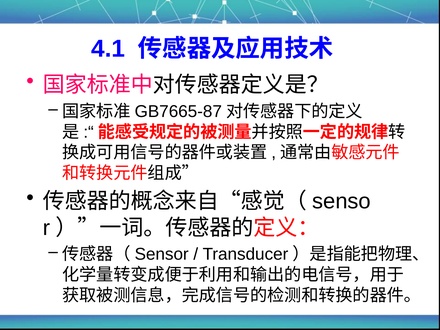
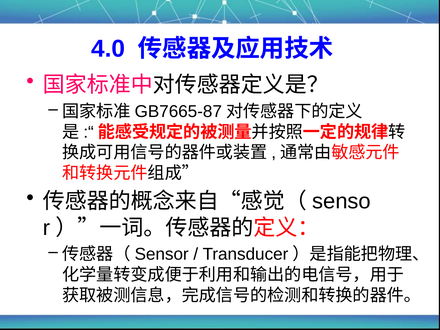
4.1: 4.1 -> 4.0
